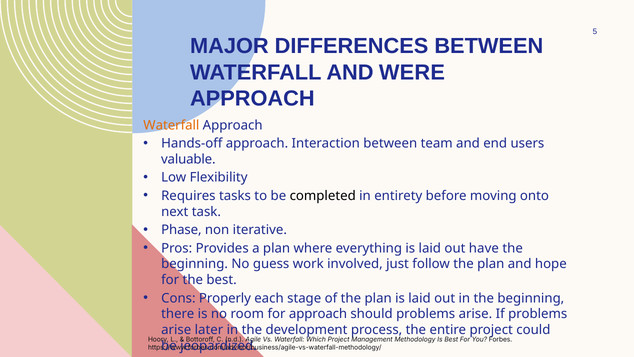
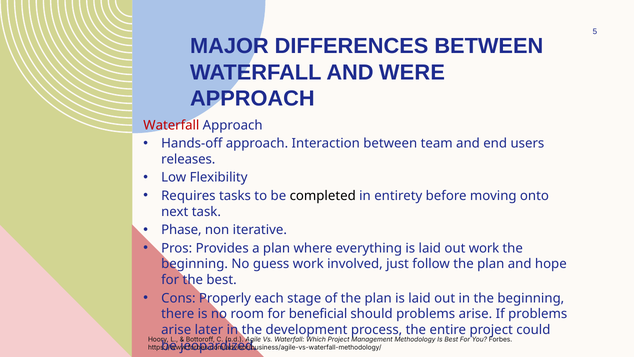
Waterfall at (171, 125) colour: orange -> red
valuable: valuable -> releases
out have: have -> work
for approach: approach -> beneficial
